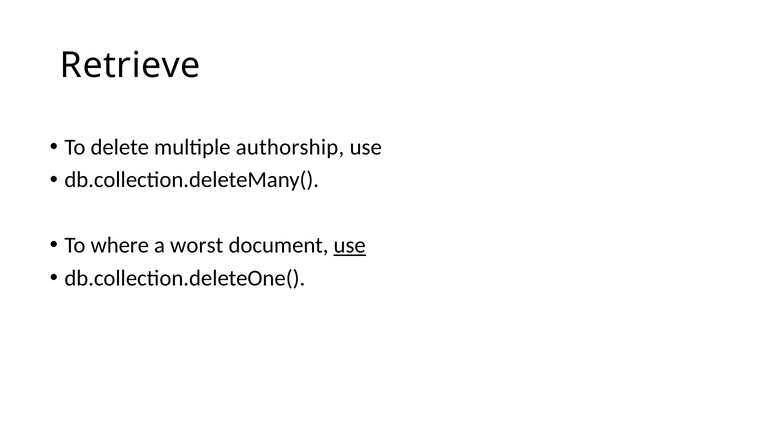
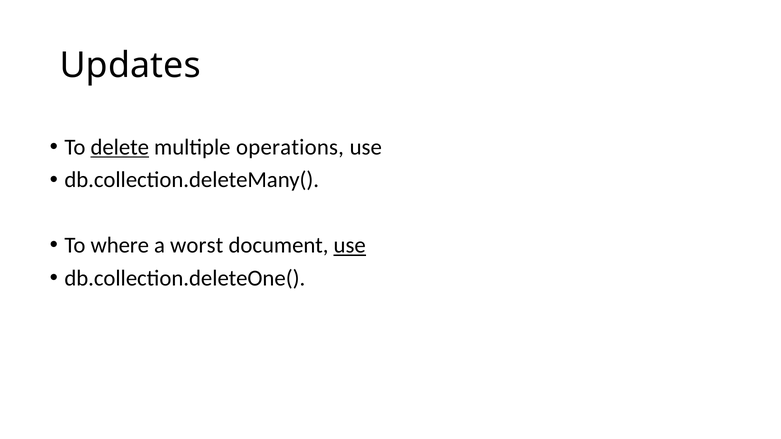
Retrieve: Retrieve -> Updates
delete underline: none -> present
authorship: authorship -> operations
